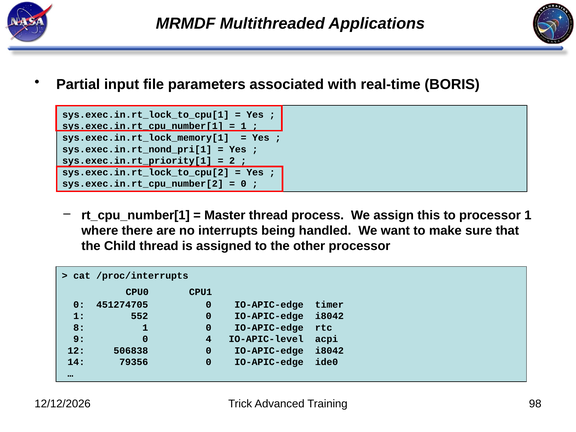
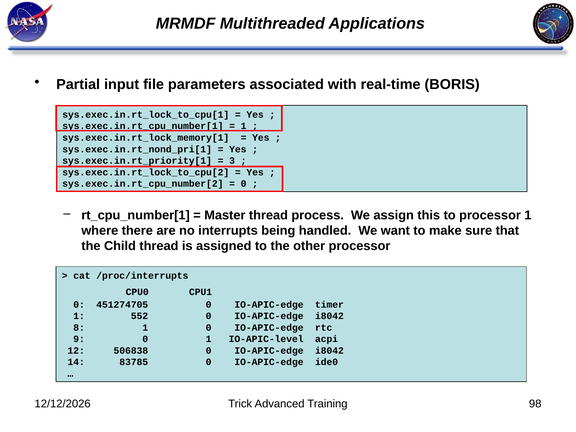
2: 2 -> 3
0 4: 4 -> 1
79356: 79356 -> 83785
